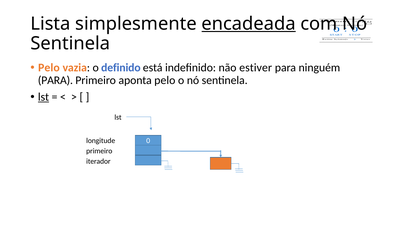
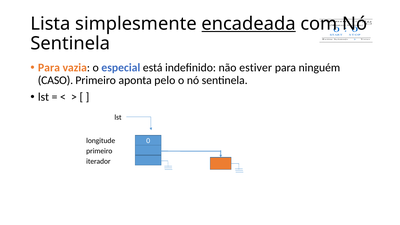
Pelo at (49, 68): Pelo -> Para
definido: definido -> especial
PARA at (55, 80): PARA -> CASO
lst at (44, 97) underline: present -> none
